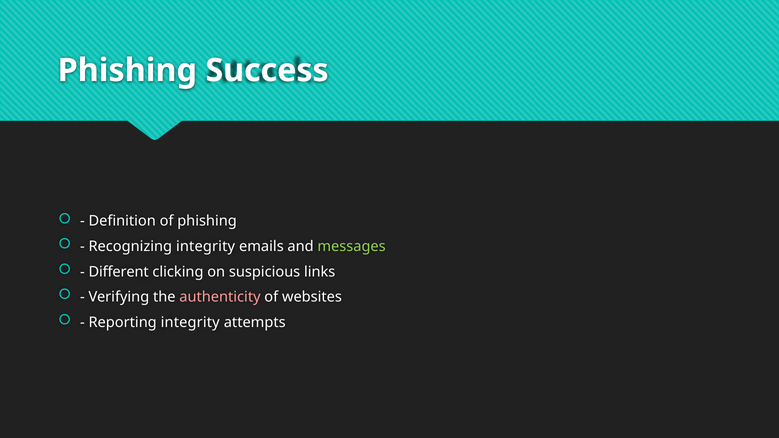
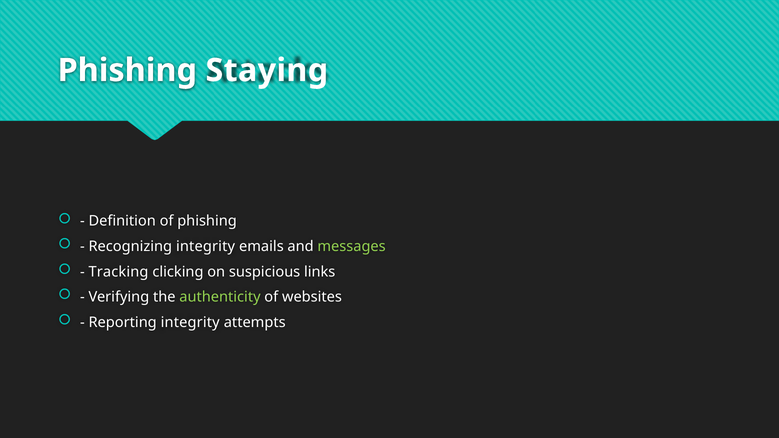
Success: Success -> Staying
Different: Different -> Tracking
authenticity colour: pink -> light green
